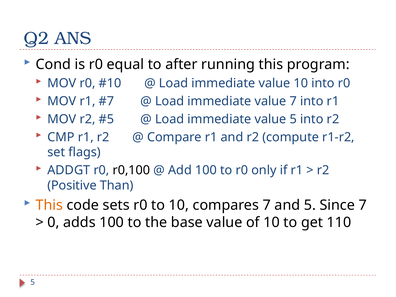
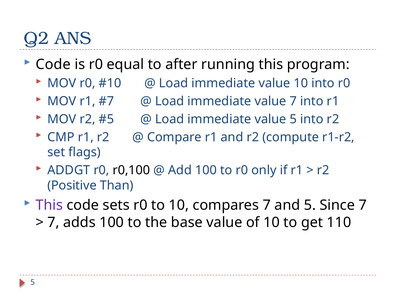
Cond at (53, 64): Cond -> Code
This at (49, 205) colour: orange -> purple
0 at (53, 222): 0 -> 7
